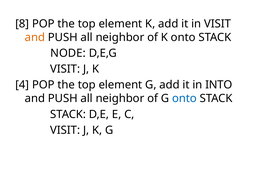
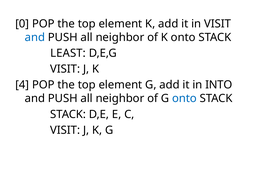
8: 8 -> 0
and at (35, 37) colour: orange -> blue
NODE: NODE -> LEAST
